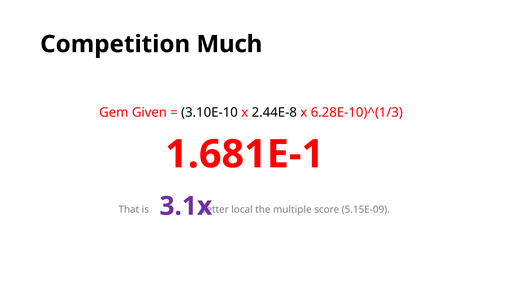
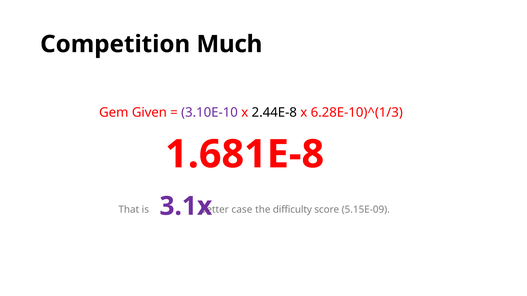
3.10E-10 colour: black -> purple
1.681E-1: 1.681E-1 -> 1.681E-8
local: local -> case
multiple: multiple -> difficulty
